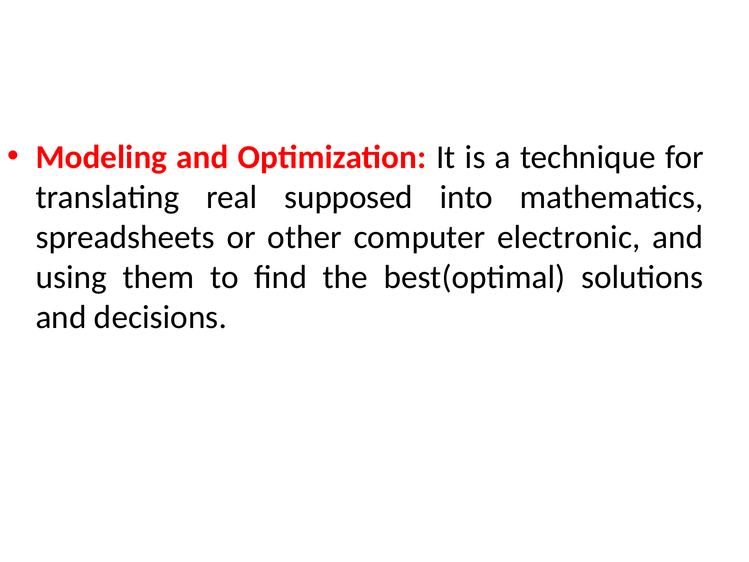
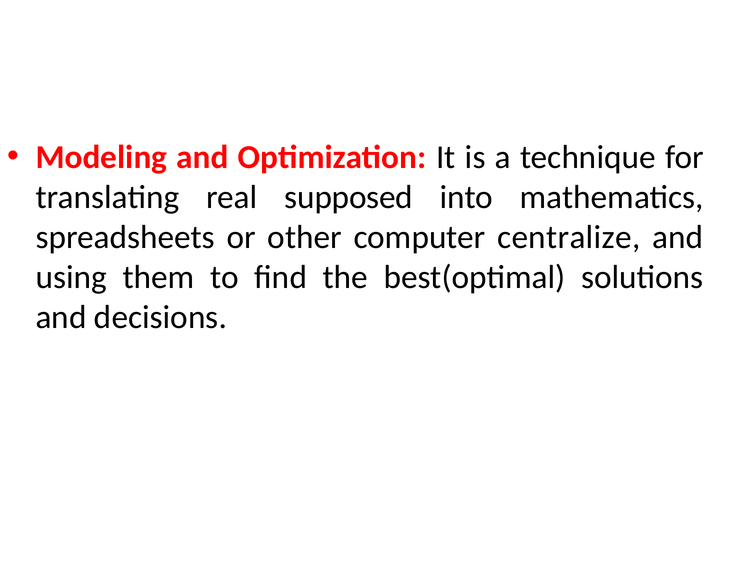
electronic: electronic -> centralize
